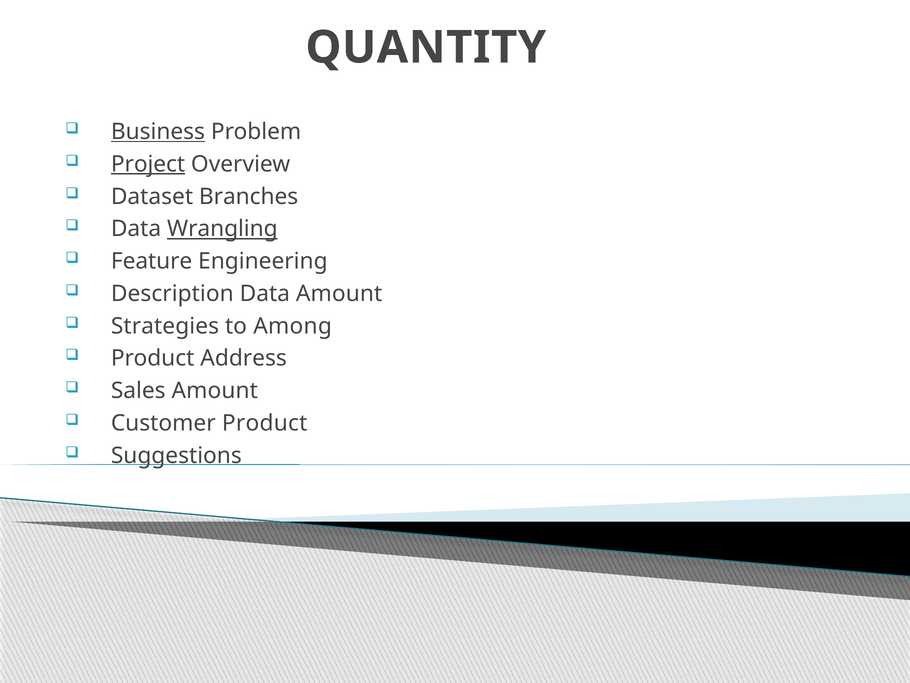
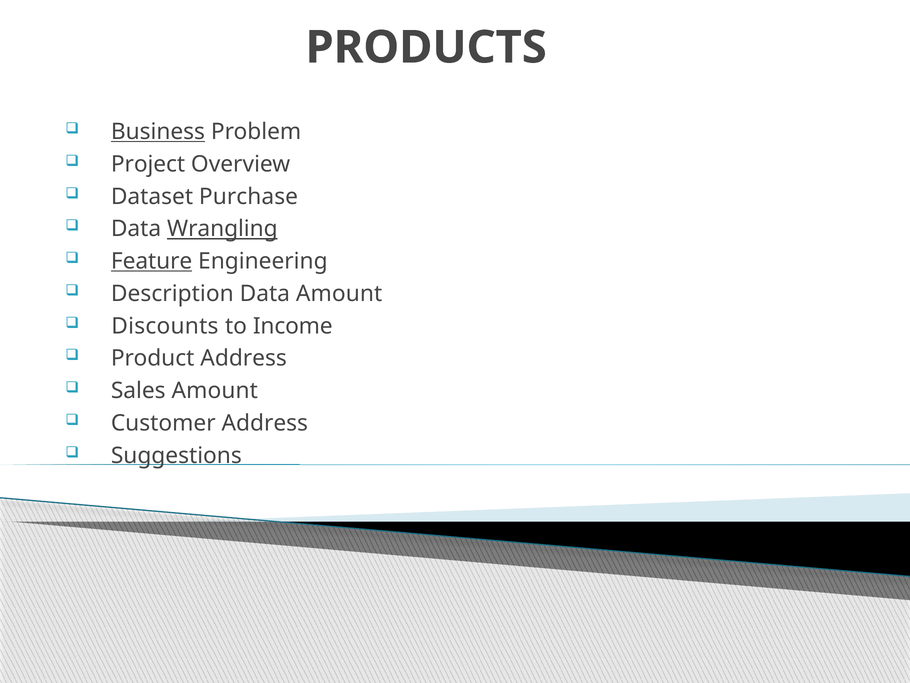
QUANTITY: QUANTITY -> PRODUCTS
Project underline: present -> none
Branches: Branches -> Purchase
Feature underline: none -> present
Strategies: Strategies -> Discounts
Among: Among -> Income
Customer Product: Product -> Address
